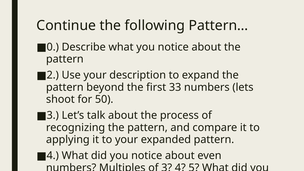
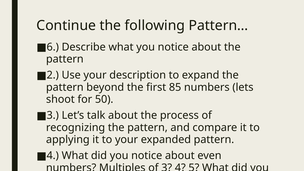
0: 0 -> 6
33: 33 -> 85
